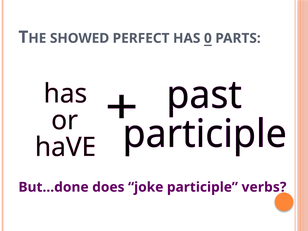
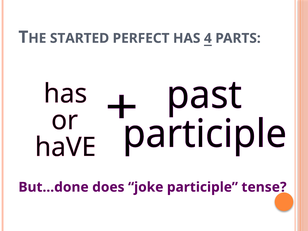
SHOWED: SHOWED -> STARTED
0: 0 -> 4
verbs: verbs -> tense
